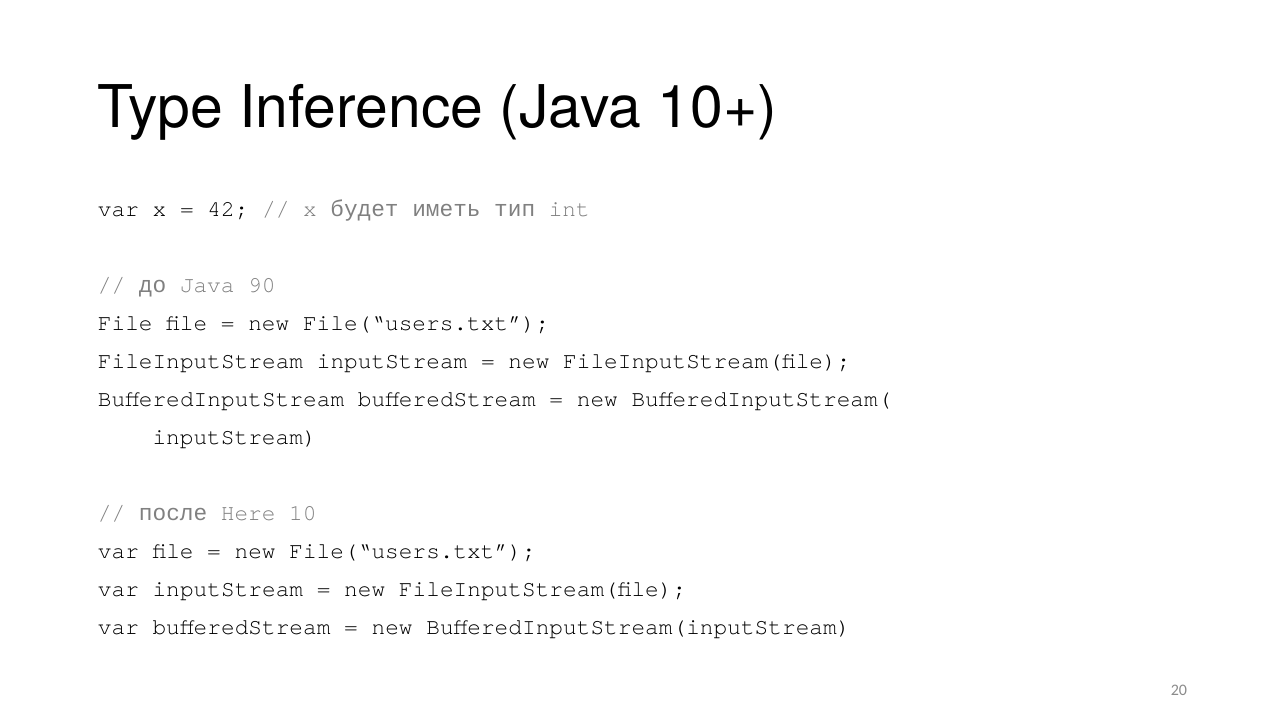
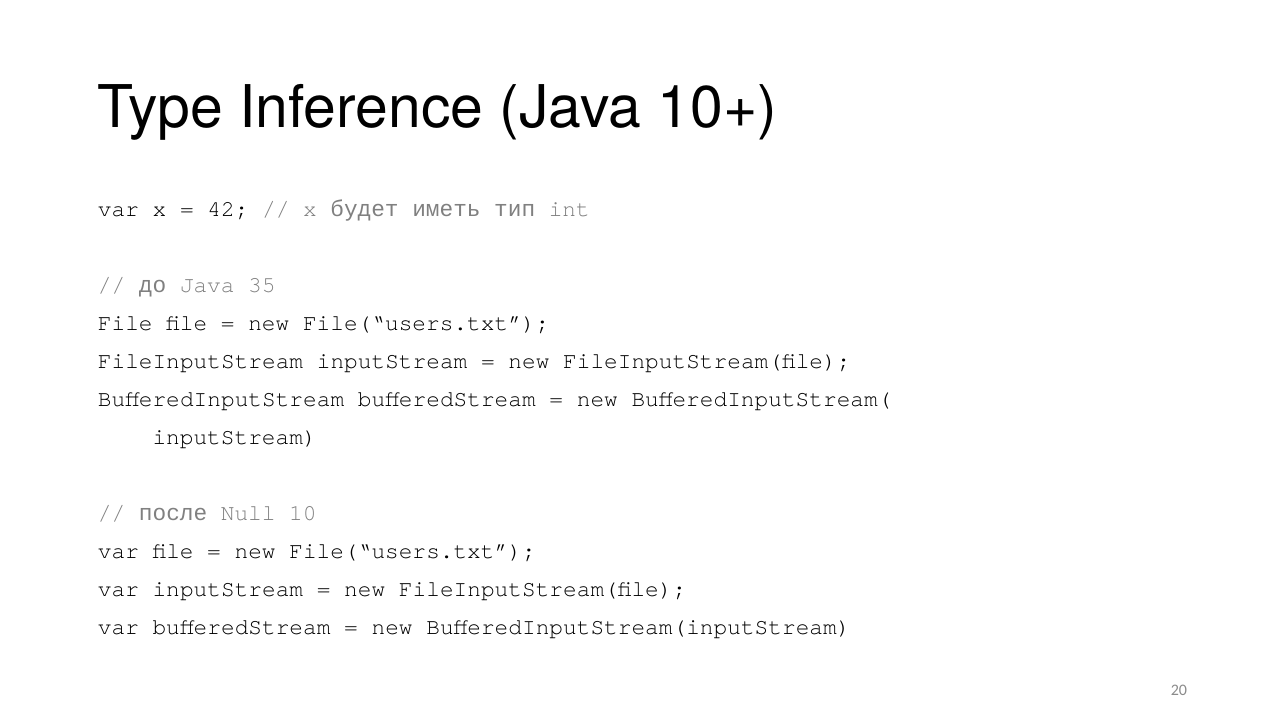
90: 90 -> 35
Here: Here -> Null
